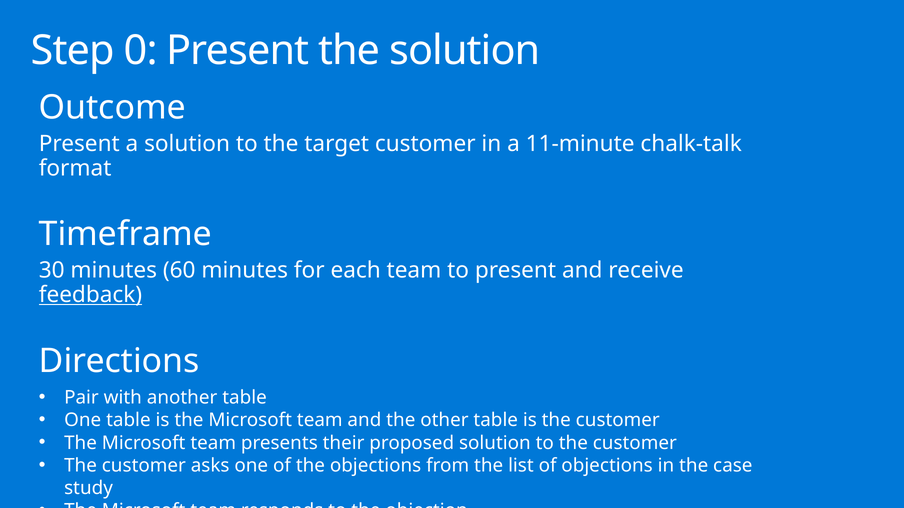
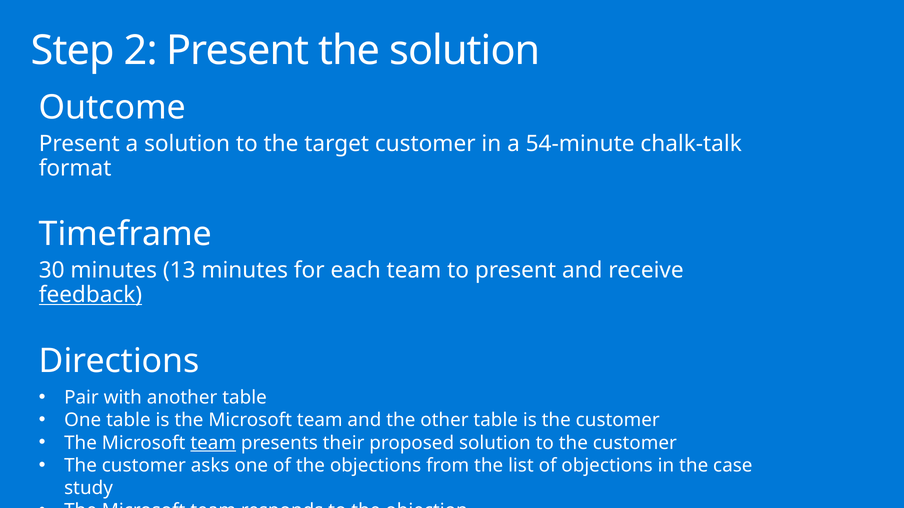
0: 0 -> 2
11-minute: 11-minute -> 54-minute
60: 60 -> 13
team at (213, 443) underline: none -> present
